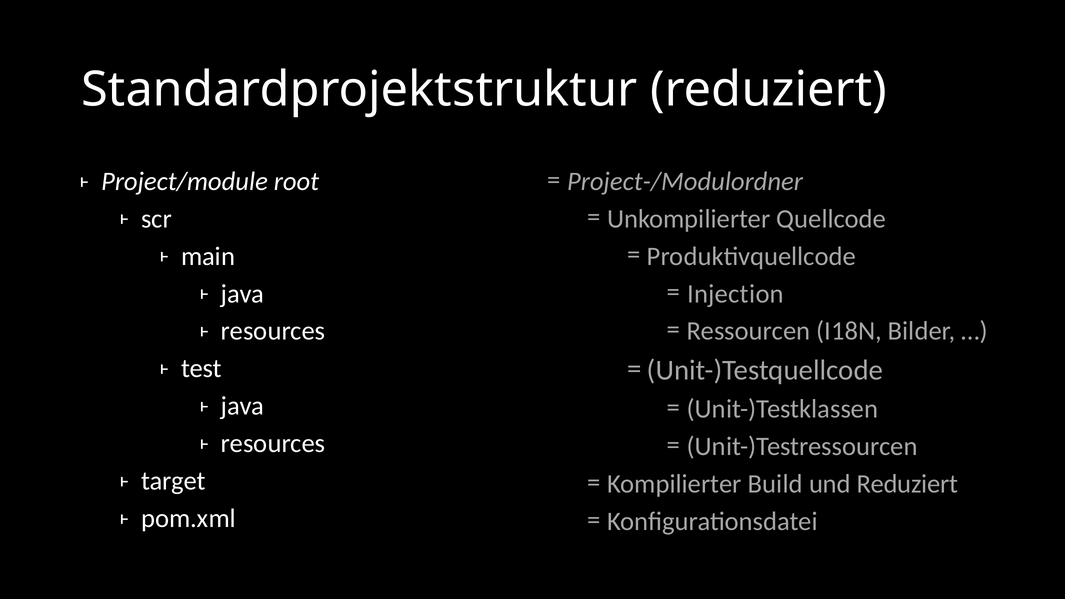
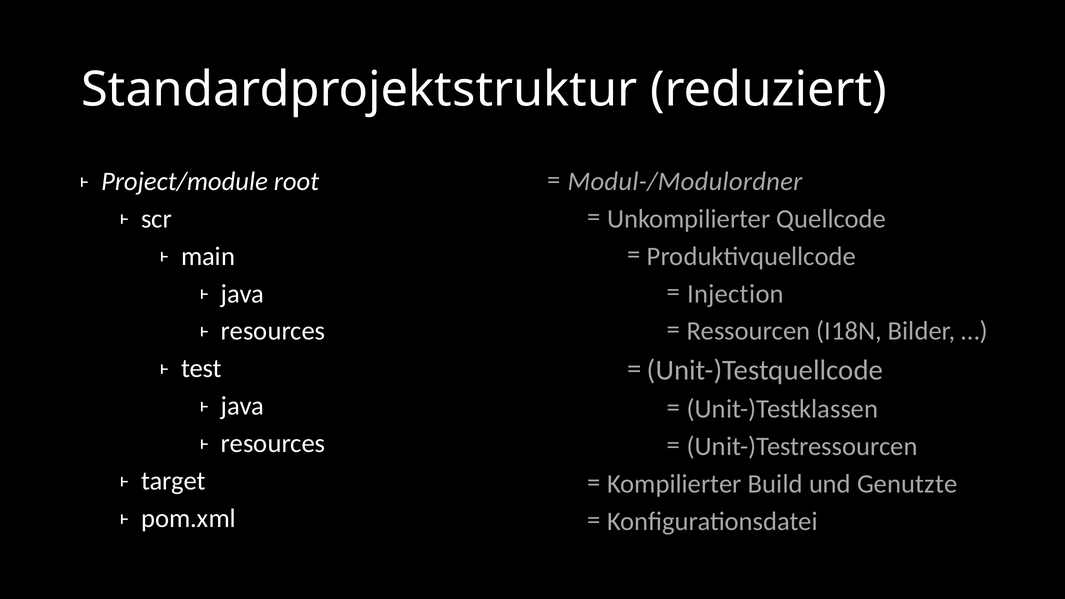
Project-/Modulordner: Project-/Modulordner -> Modul-/Modulordner
und Reduziert: Reduziert -> Genutzte
